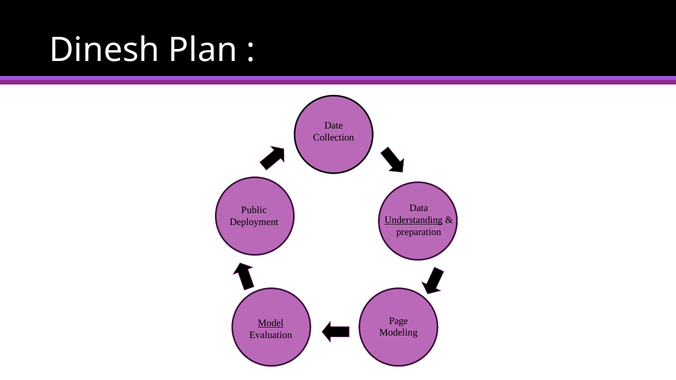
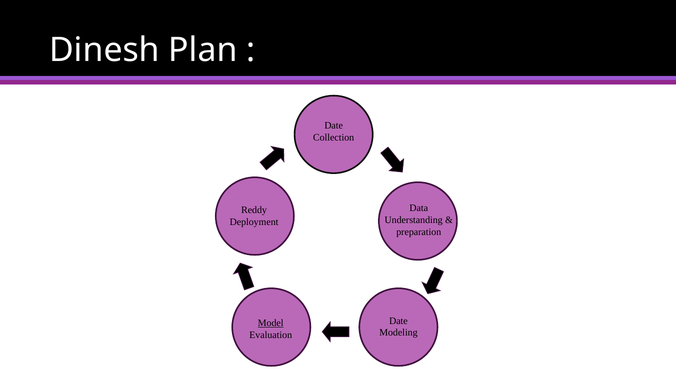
Public: Public -> Reddy
Understanding underline: present -> none
Page at (398, 321): Page -> Date
